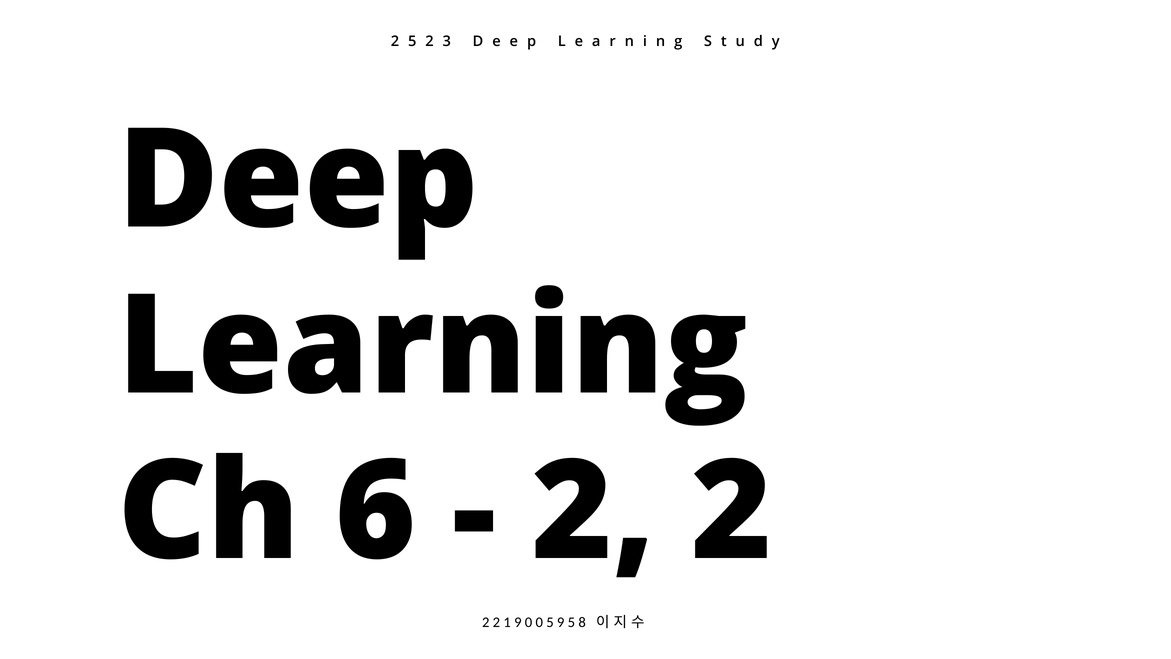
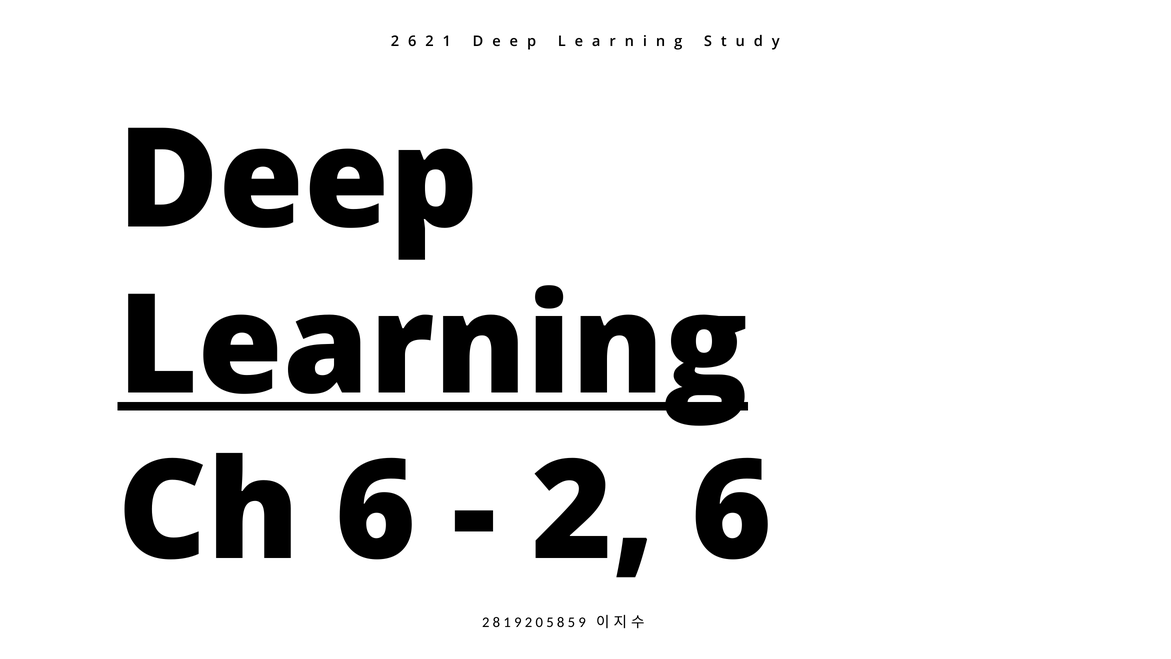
5 at (412, 41): 5 -> 6
2 3: 3 -> 1
Learning underline: none -> present
2 at (732, 513): 2 -> 6
2 at (496, 622): 2 -> 8
9 0: 0 -> 2
5 9: 9 -> 8
5 8: 8 -> 9
